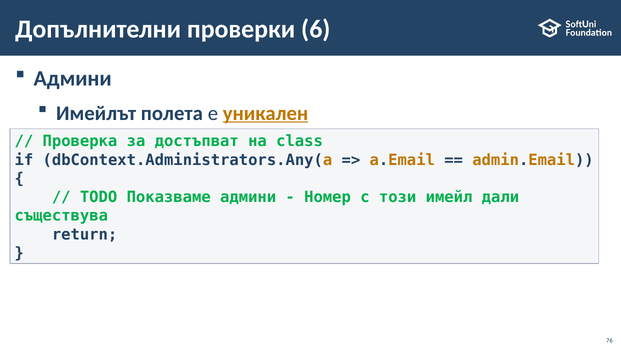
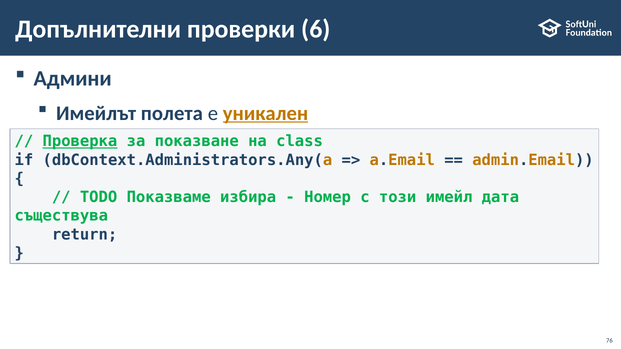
Проверка underline: none -> present
достъпват: достъпват -> показване
Показваме админи: админи -> избира
дали: дали -> дата
